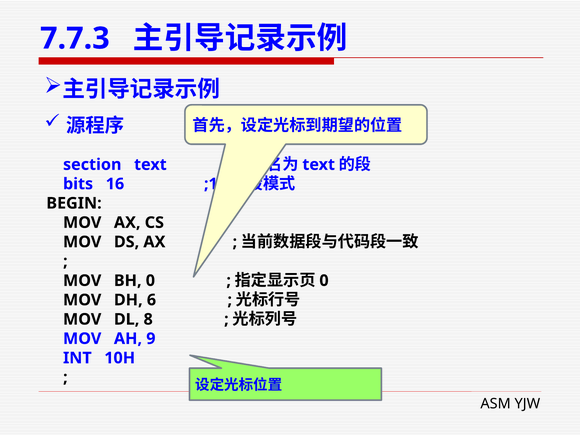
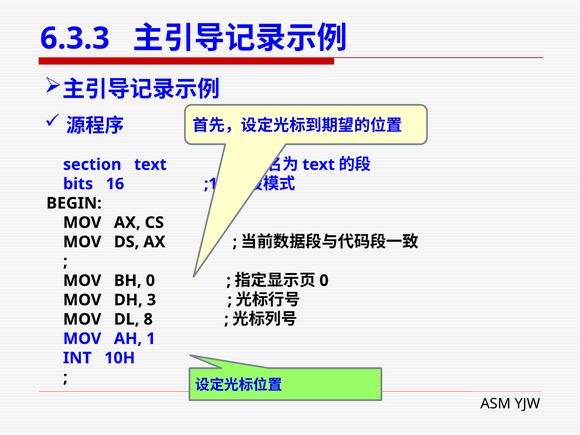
7.7.3: 7.7.3 -> 6.3.3
6: 6 -> 3
9: 9 -> 1
